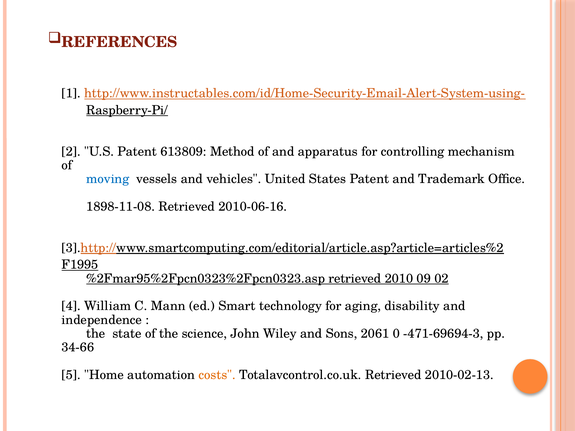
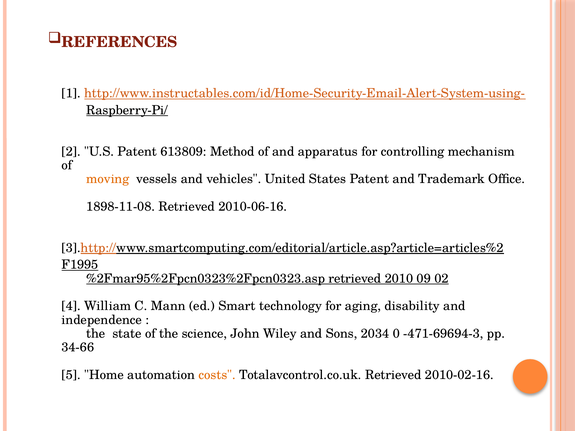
moving colour: blue -> orange
2061: 2061 -> 2034
2010-02-13: 2010-02-13 -> 2010-02-16
